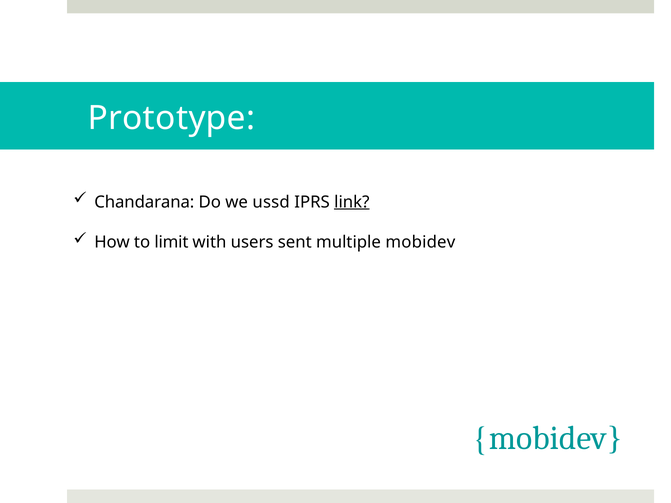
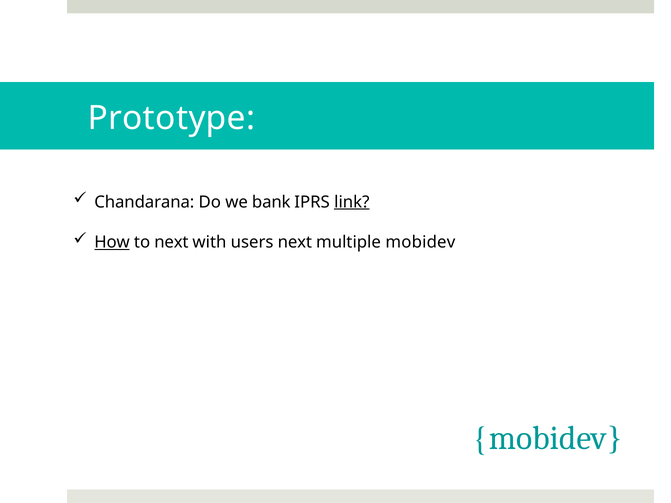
ussd: ussd -> bank
How underline: none -> present
to limit: limit -> next
users sent: sent -> next
